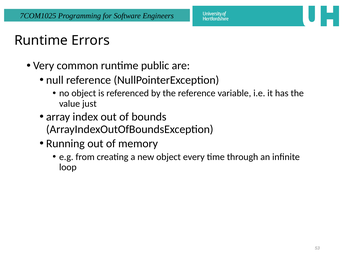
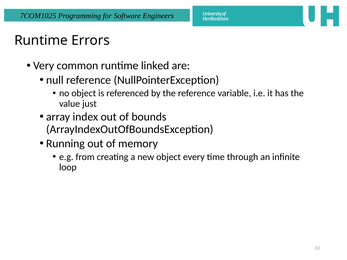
public: public -> linked
